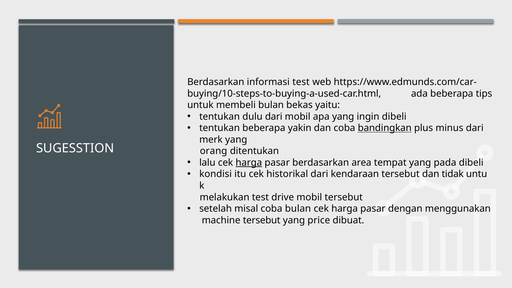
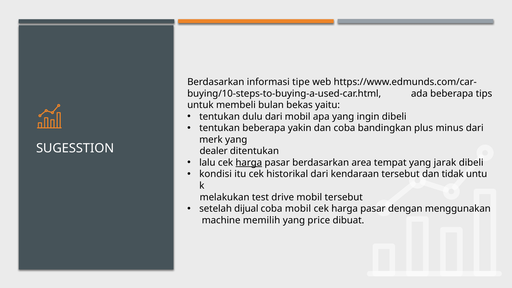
informasi test: test -> tipe
bandingkan underline: present -> none
orang: orang -> dealer
pada: pada -> jarak
misal: misal -> dijual
coba bulan: bulan -> mobil
machine tersebut: tersebut -> memilih
